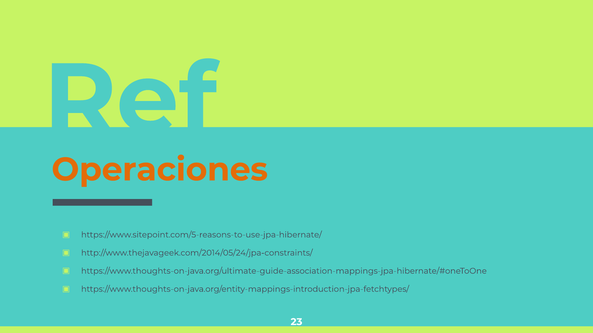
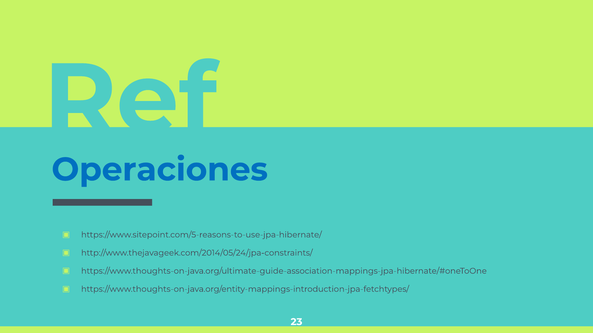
Operaciones colour: orange -> blue
